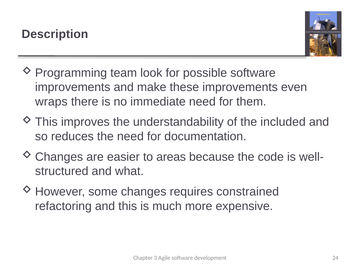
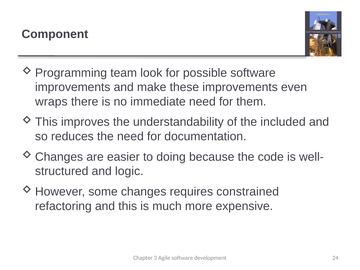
Description: Description -> Component
areas: areas -> doing
what: what -> logic
